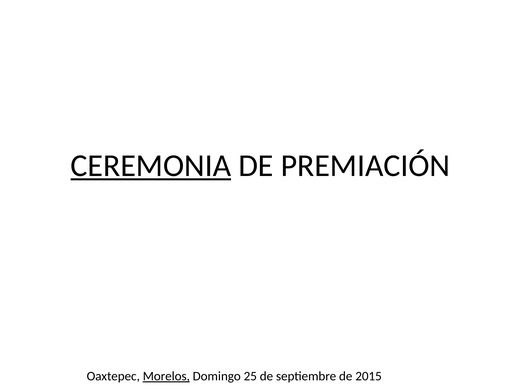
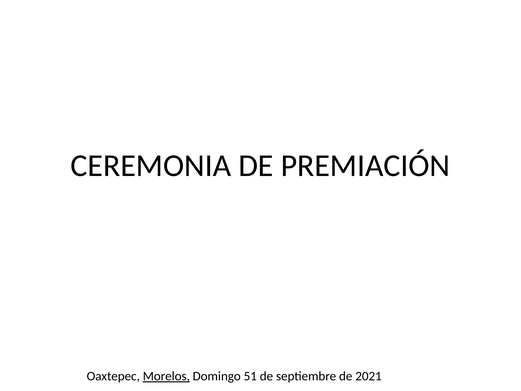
CEREMONIA underline: present -> none
25: 25 -> 51
2015: 2015 -> 2021
